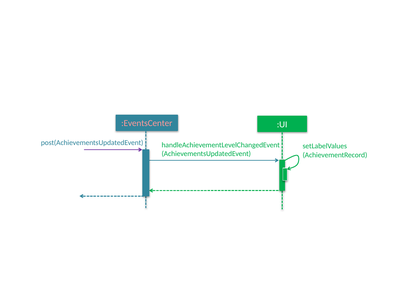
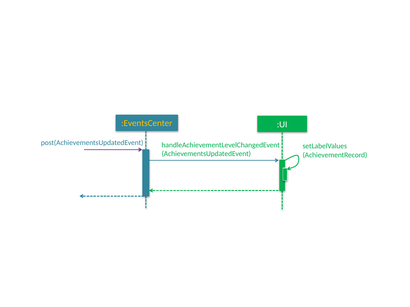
:EventsCenter colour: pink -> yellow
